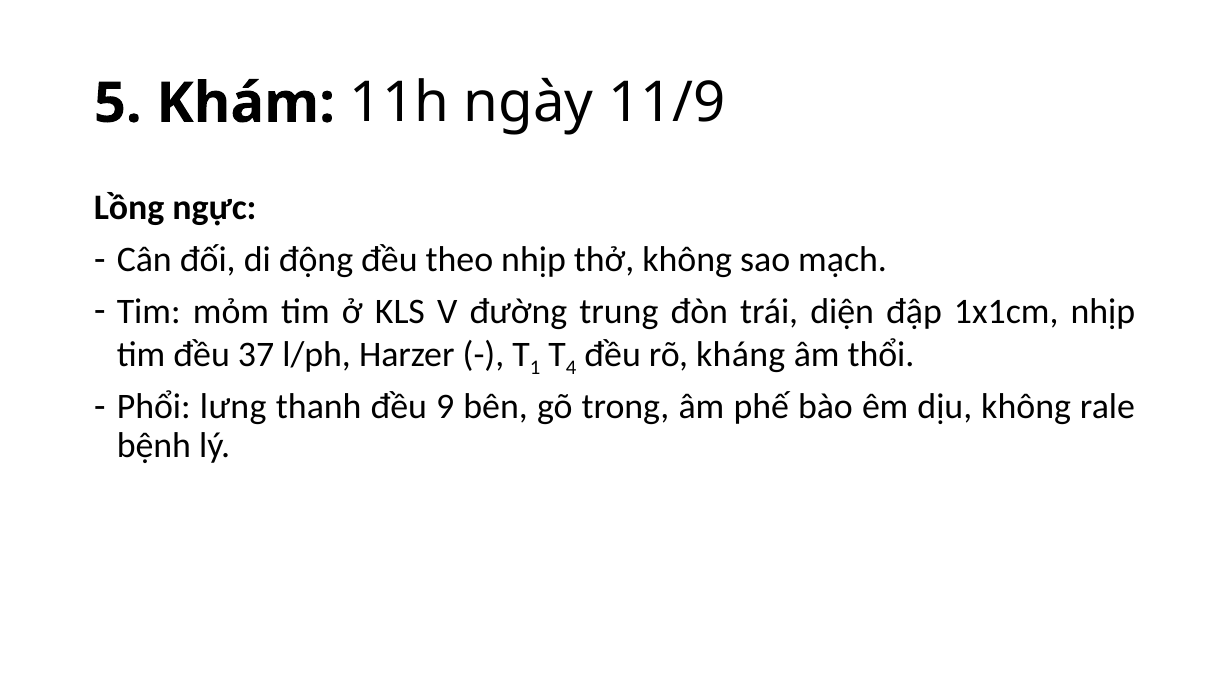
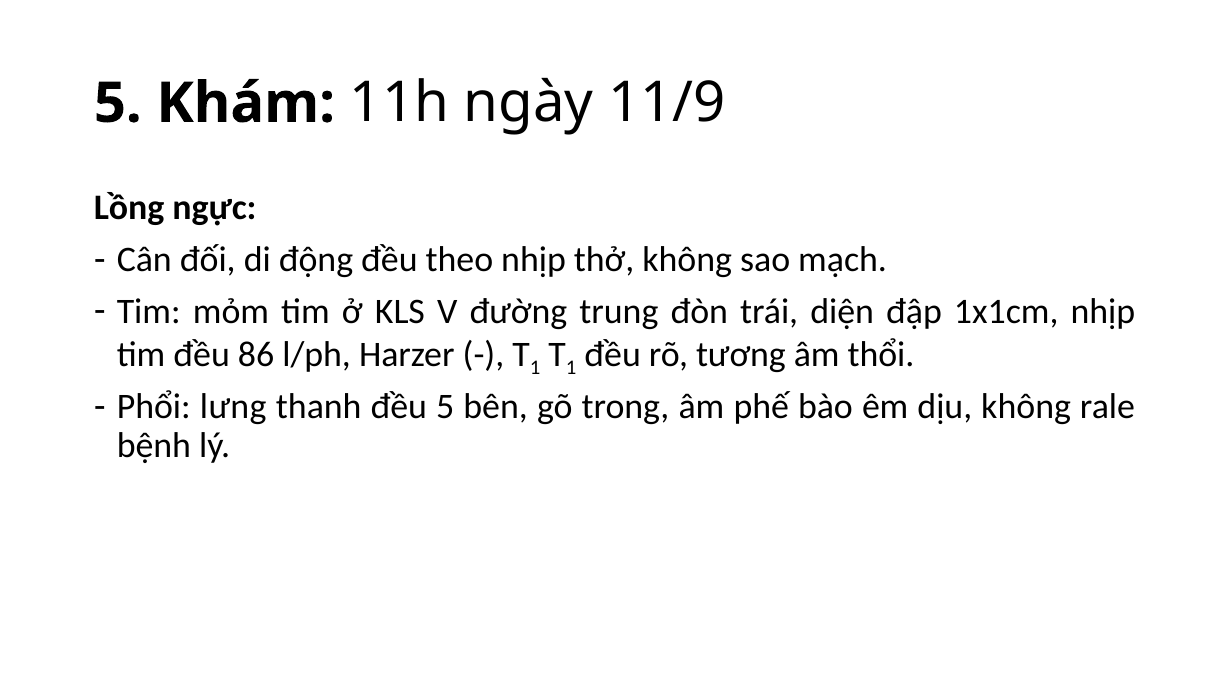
37: 37 -> 86
4 at (571, 368): 4 -> 1
kháng: kháng -> tương
đều 9: 9 -> 5
